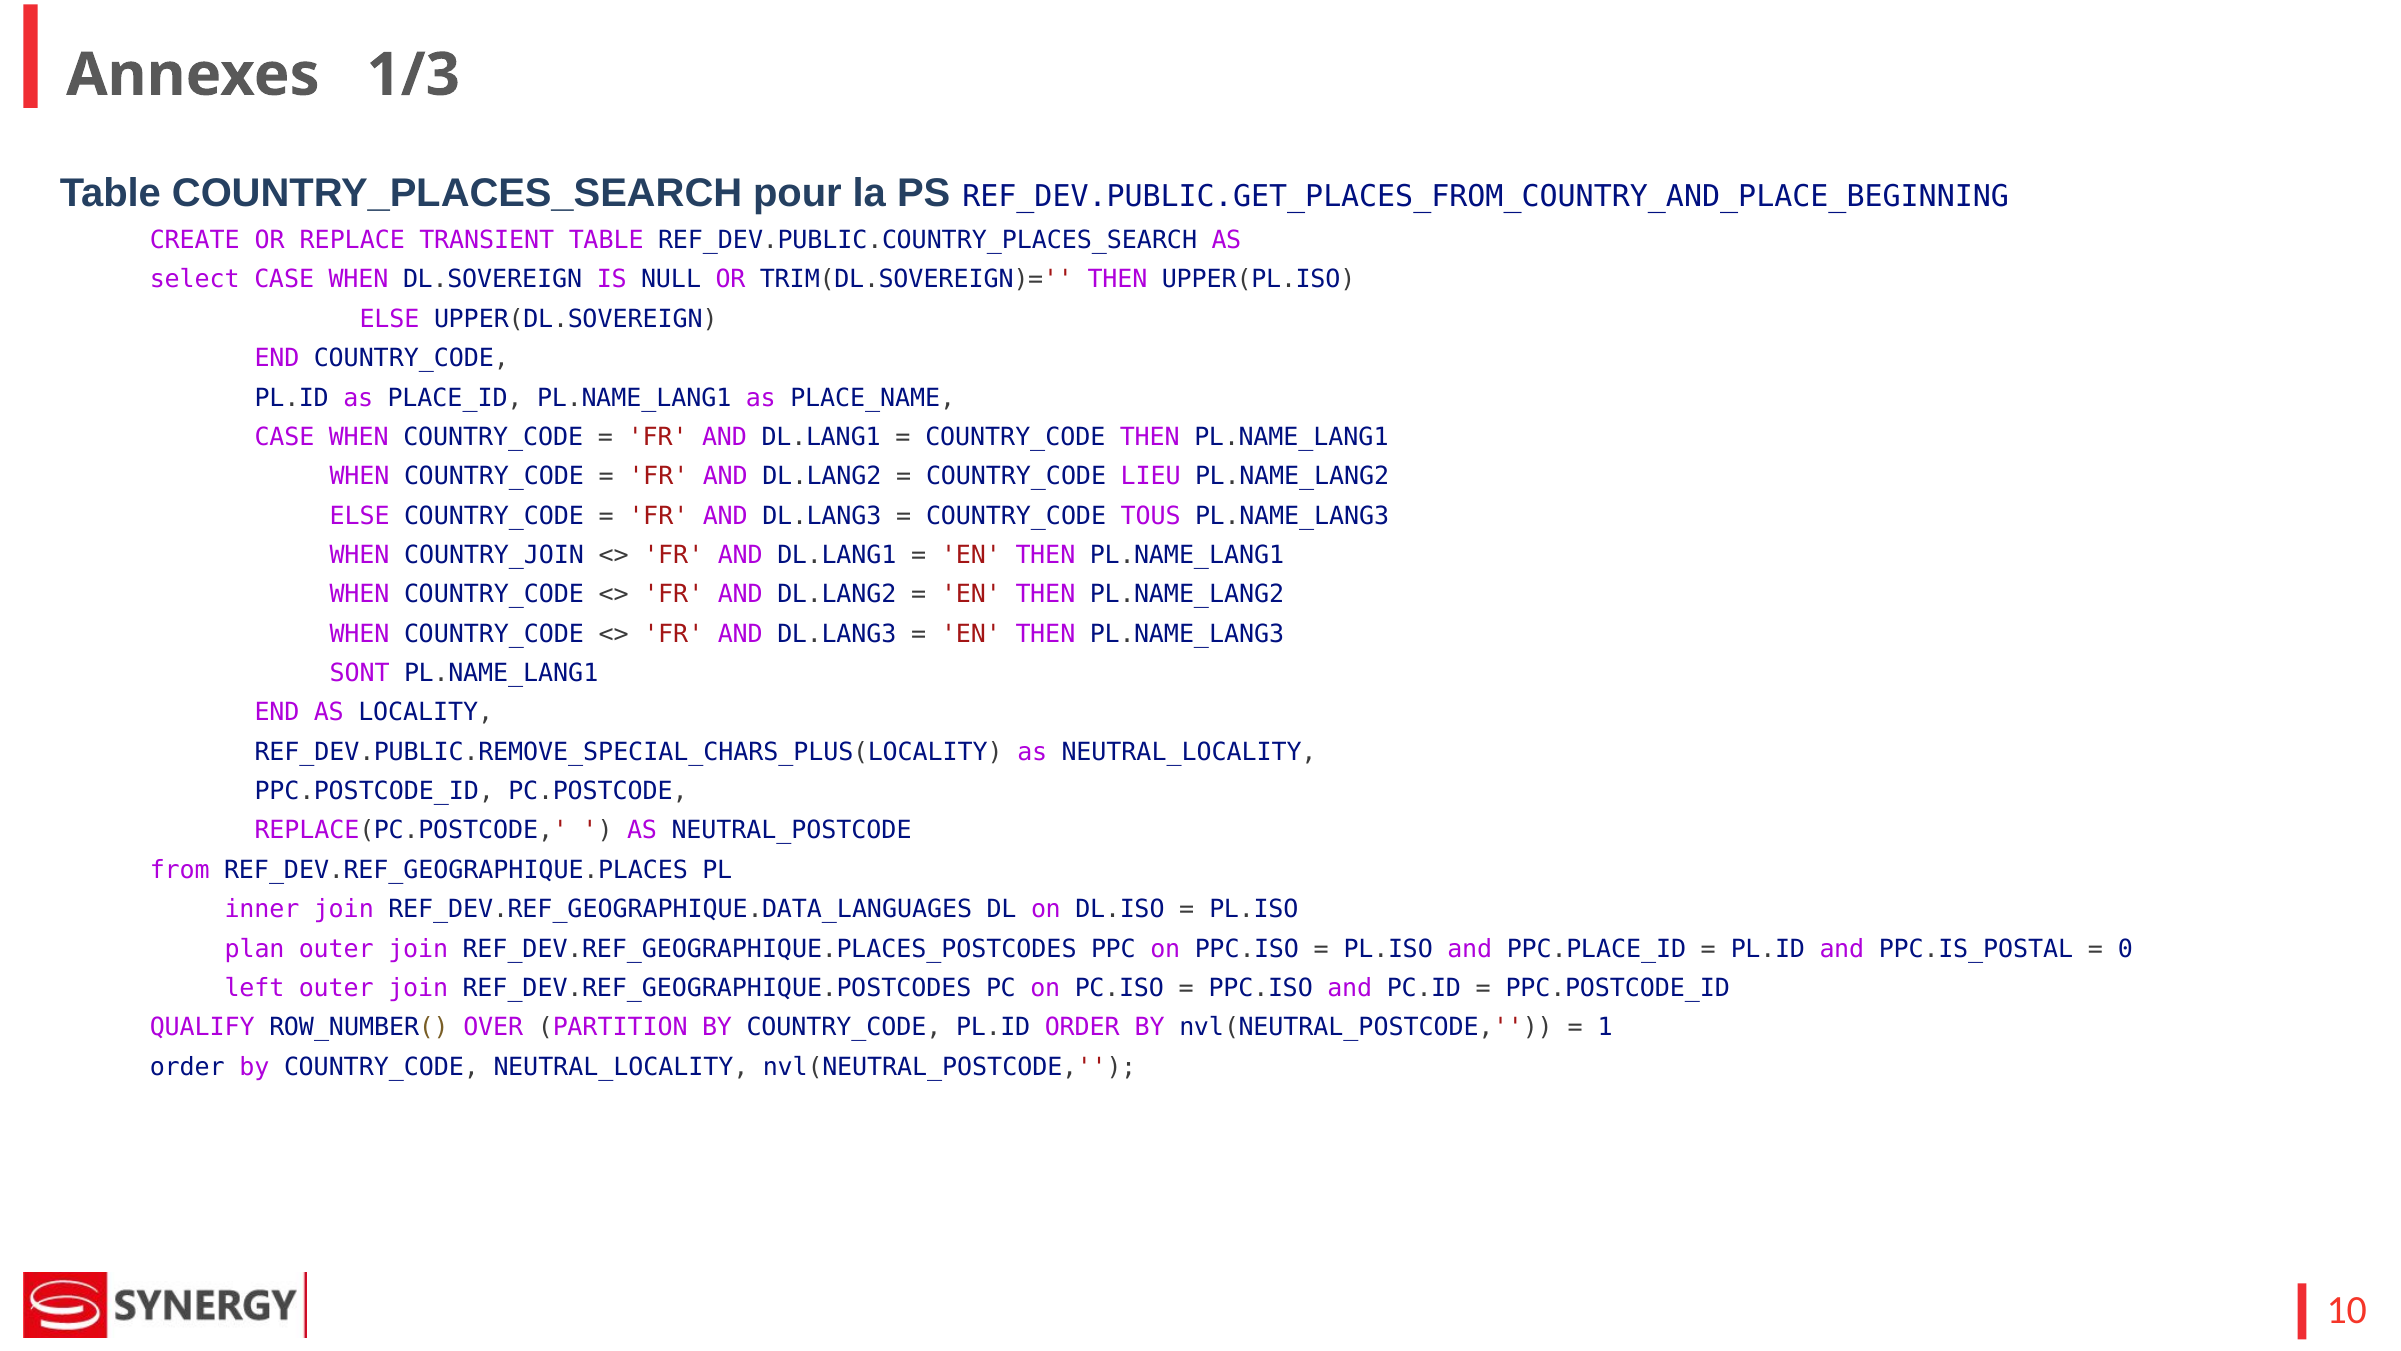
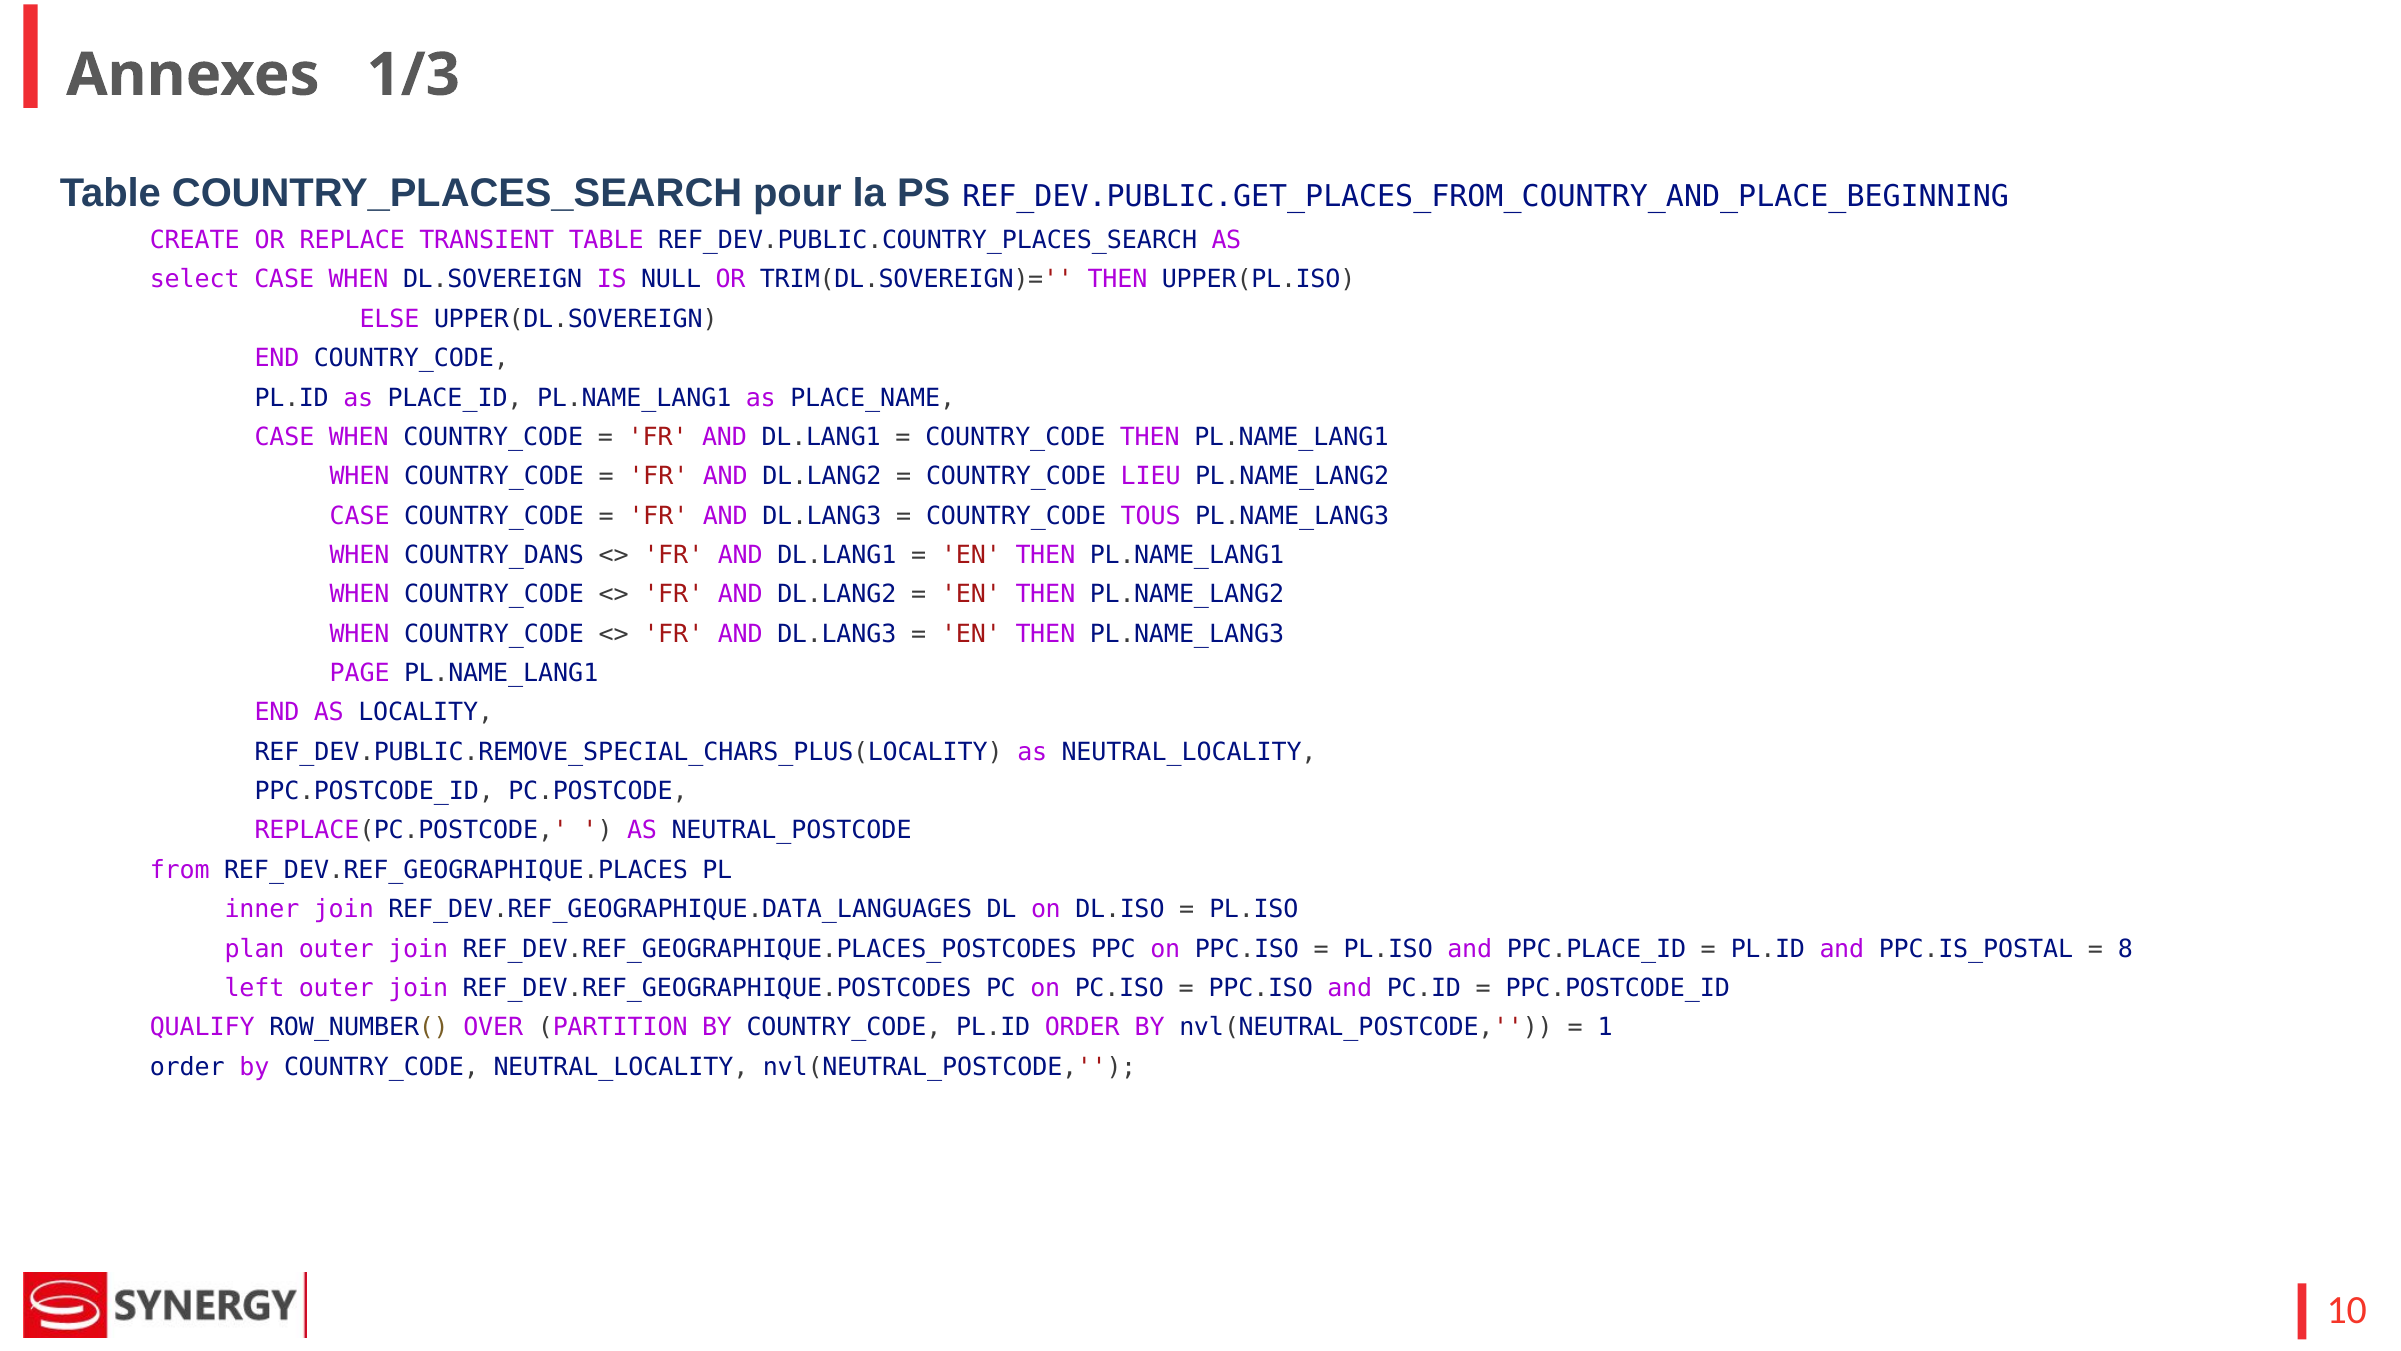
ELSE at (360, 516): ELSE -> CASE
COUNTRY_JOIN: COUNTRY_JOIN -> COUNTRY_DANS
SONT: SONT -> PAGE
0: 0 -> 8
